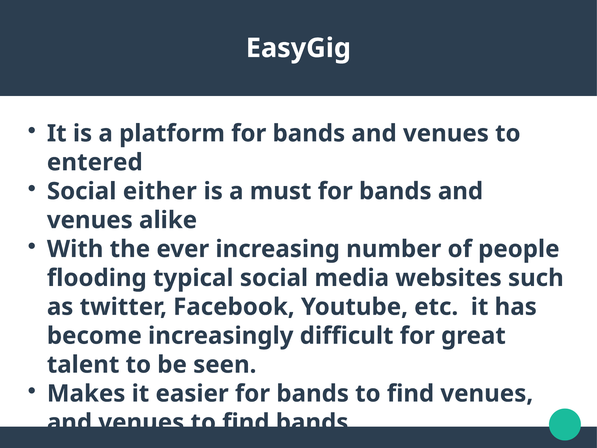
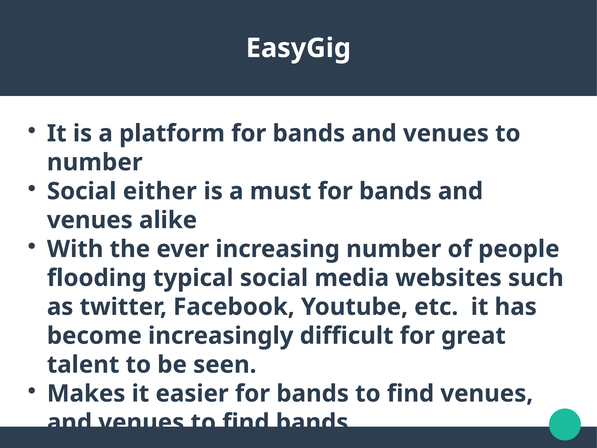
entered at (95, 162): entered -> number
